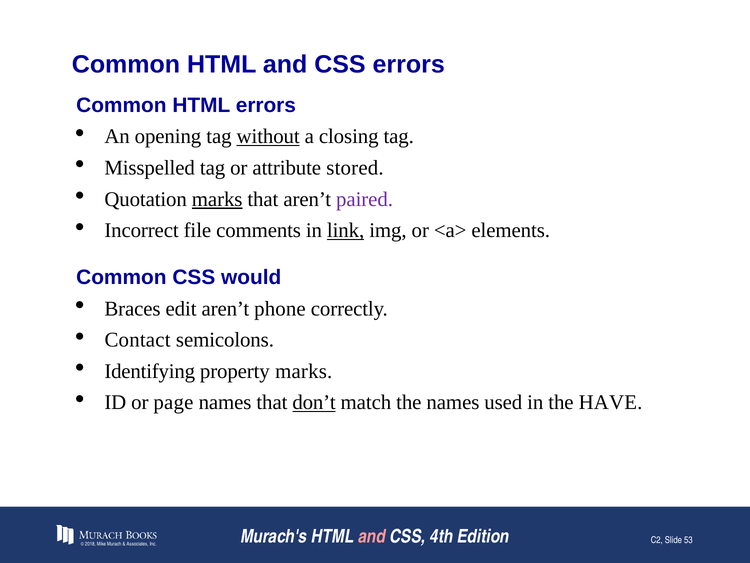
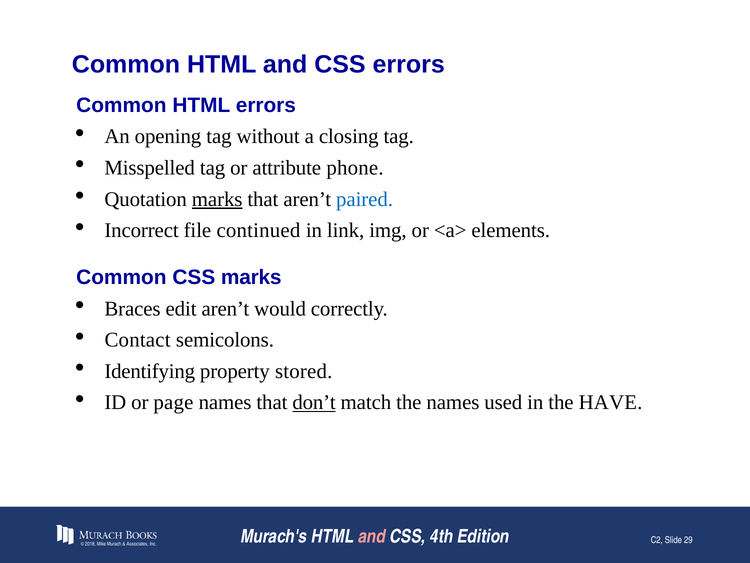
without underline: present -> none
stored: stored -> phone
paired colour: purple -> blue
comments: comments -> continued
link underline: present -> none
CSS would: would -> marks
phone: phone -> would
property marks: marks -> stored
53: 53 -> 29
